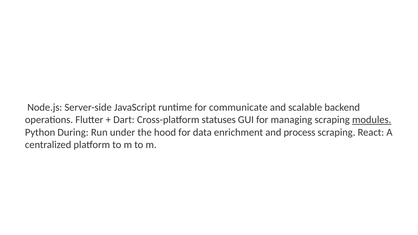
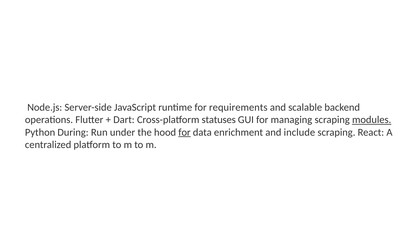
communicate: communicate -> requirements
for at (185, 132) underline: none -> present
process: process -> include
